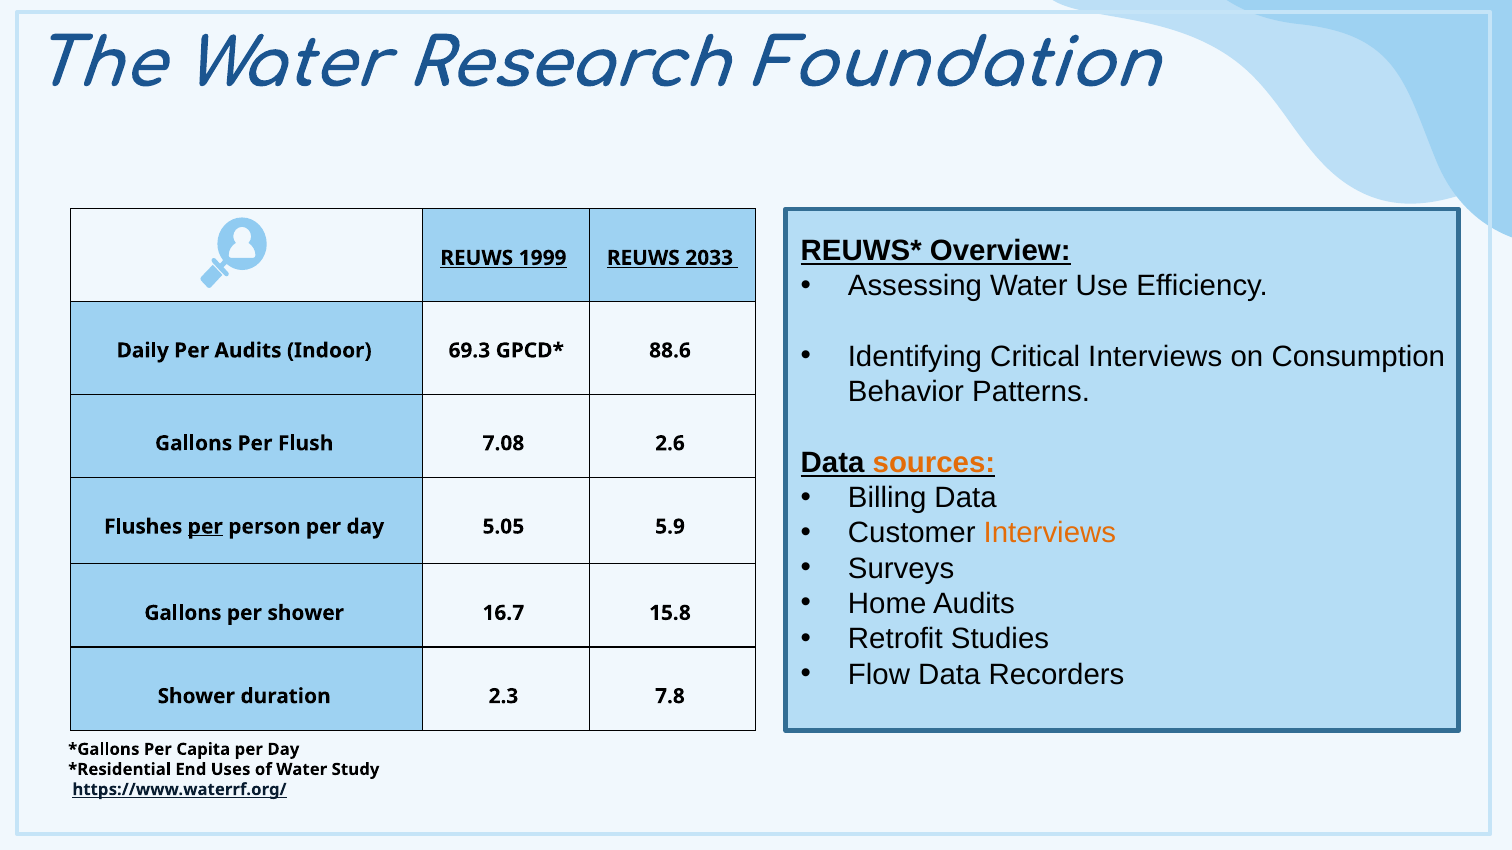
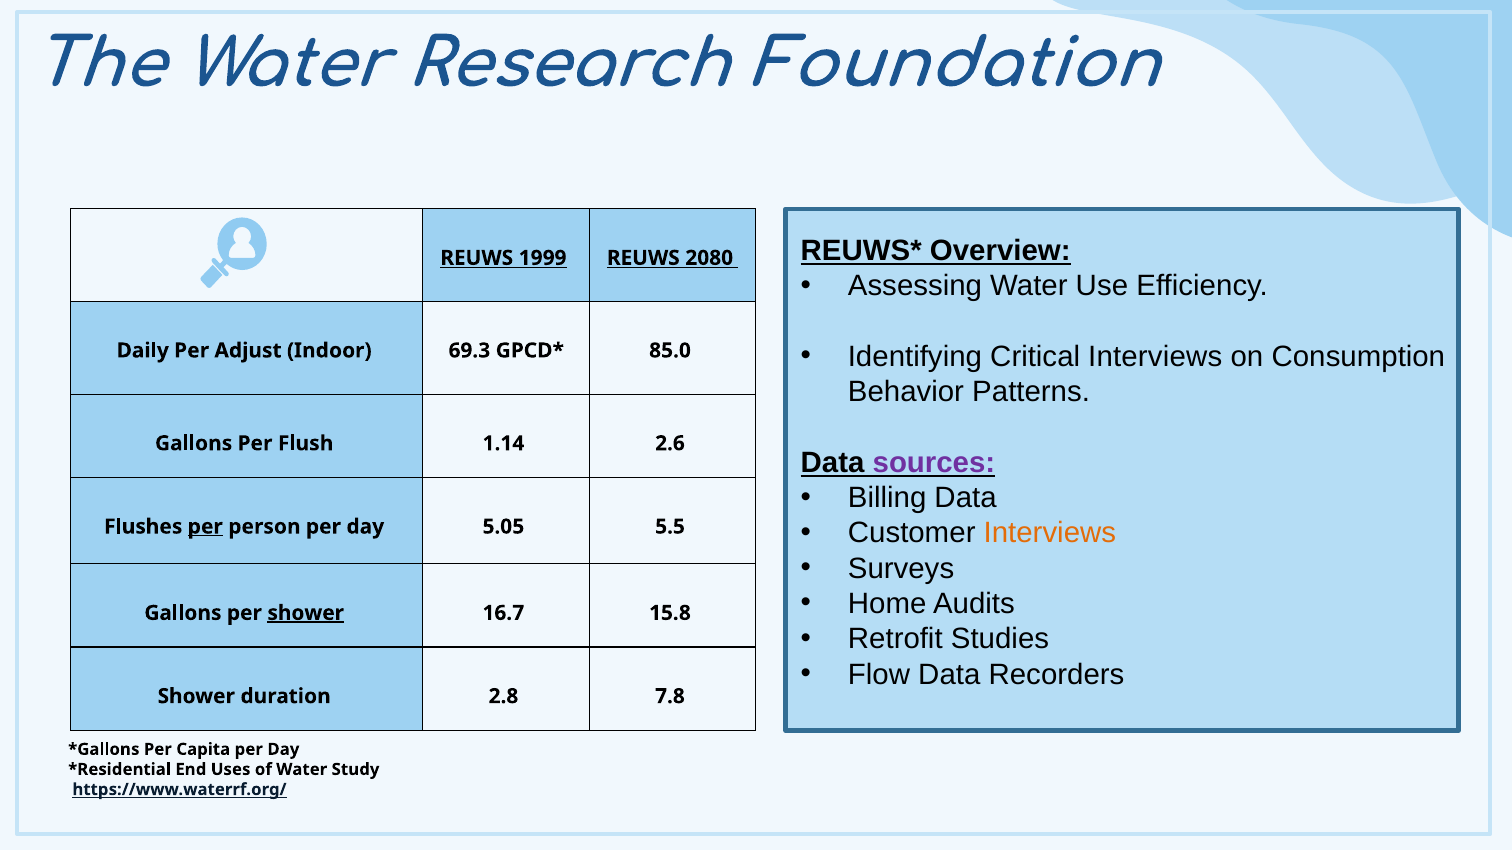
2033: 2033 -> 2080
Per Audits: Audits -> Adjust
88.6: 88.6 -> 85.0
7.08: 7.08 -> 1.14
sources colour: orange -> purple
5.9: 5.9 -> 5.5
shower at (306, 613) underline: none -> present
2.3: 2.3 -> 2.8
